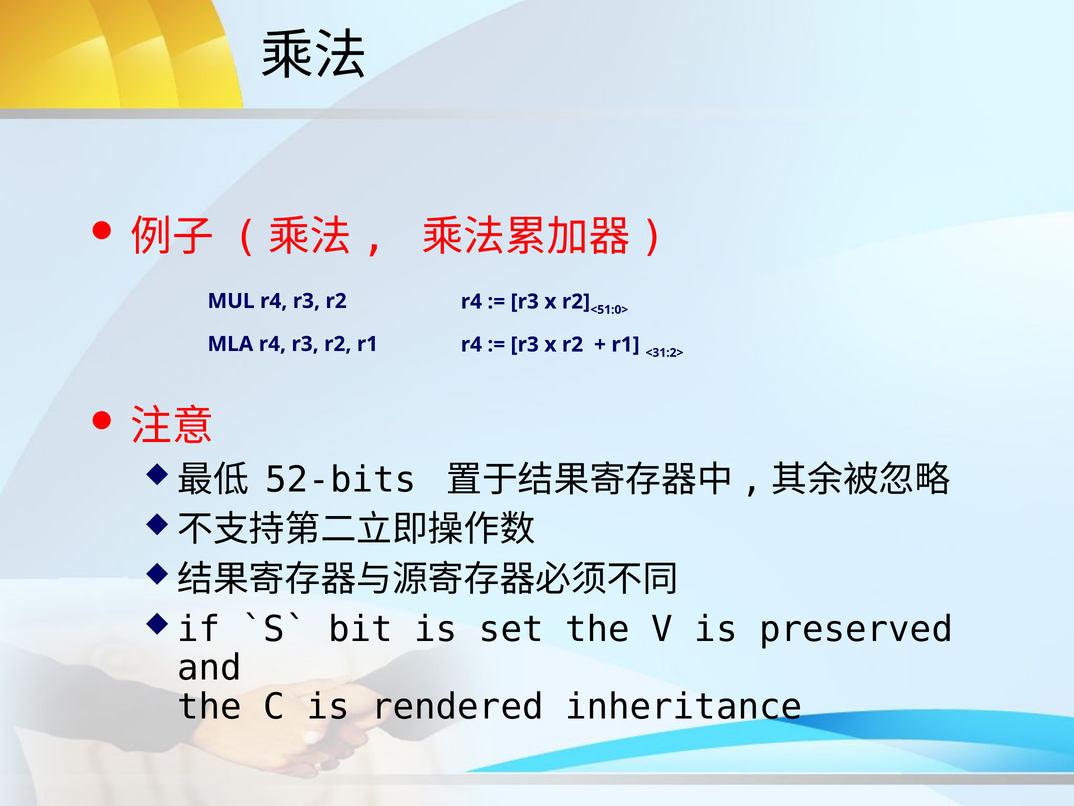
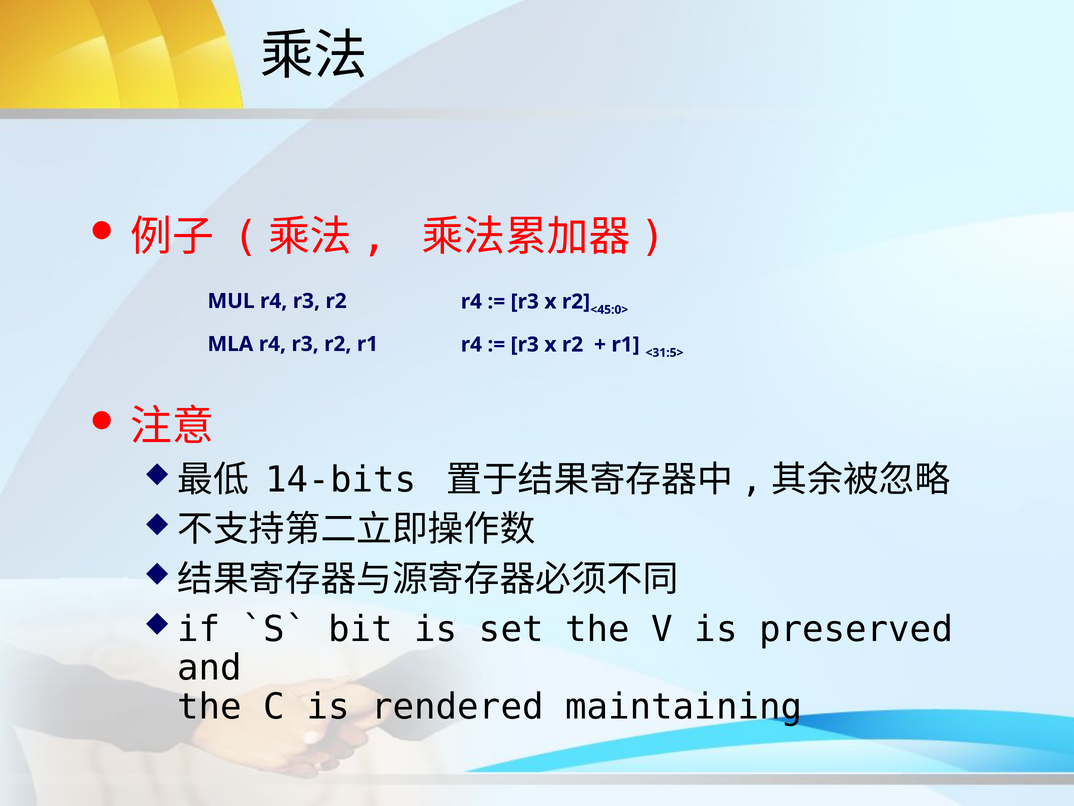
<51:0>: <51:0> -> <45:0>
<31:2>: <31:2> -> <31:5>
52-bits: 52-bits -> 14-bits
inheritance: inheritance -> maintaining
